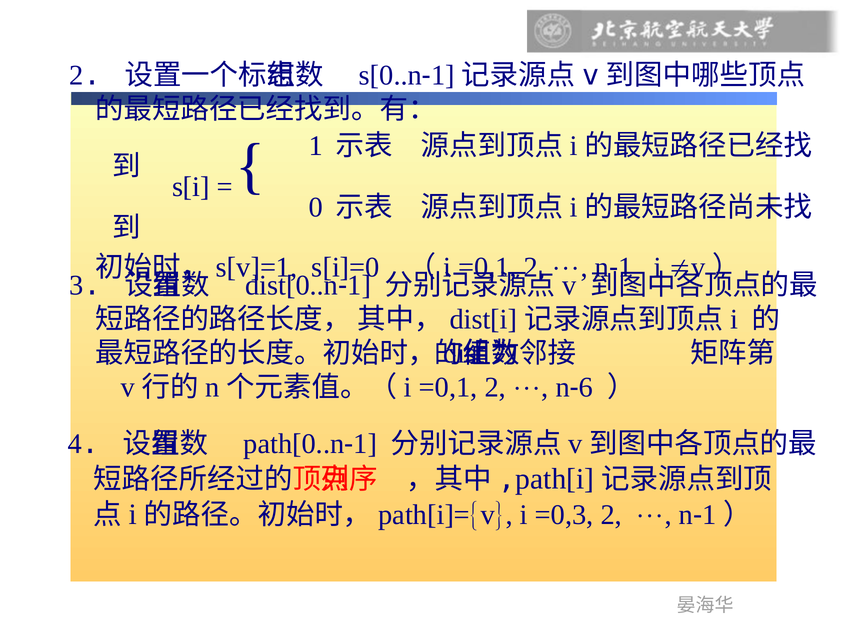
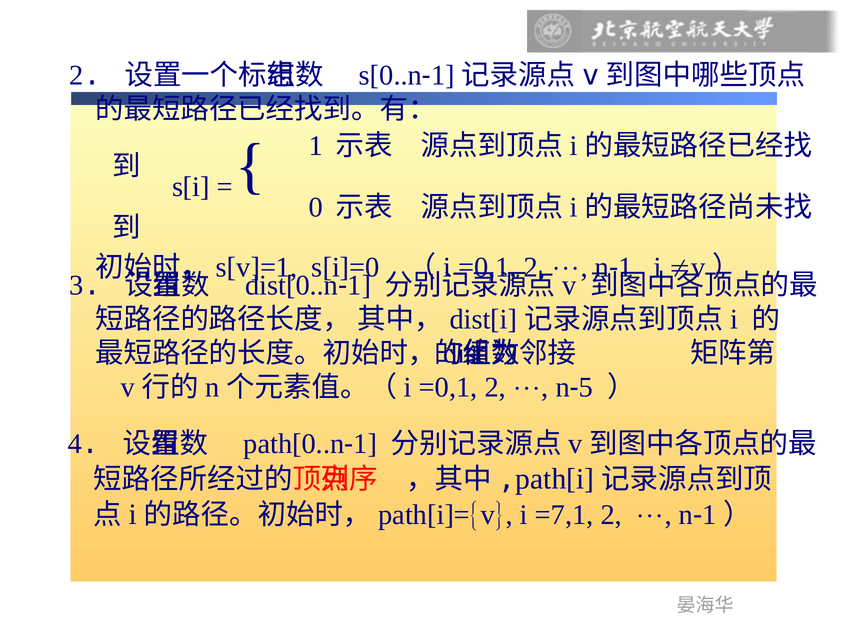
6: 6 -> 5
=0,3: =0,3 -> =7,1
